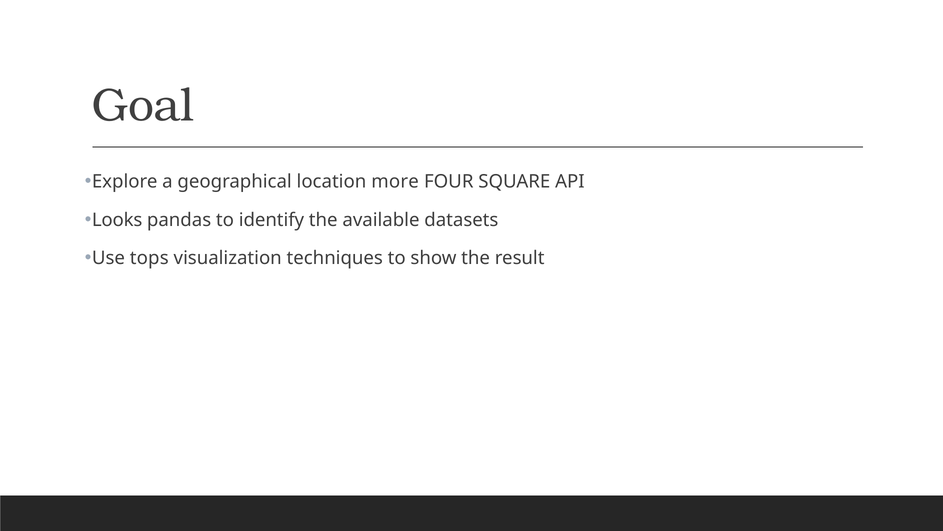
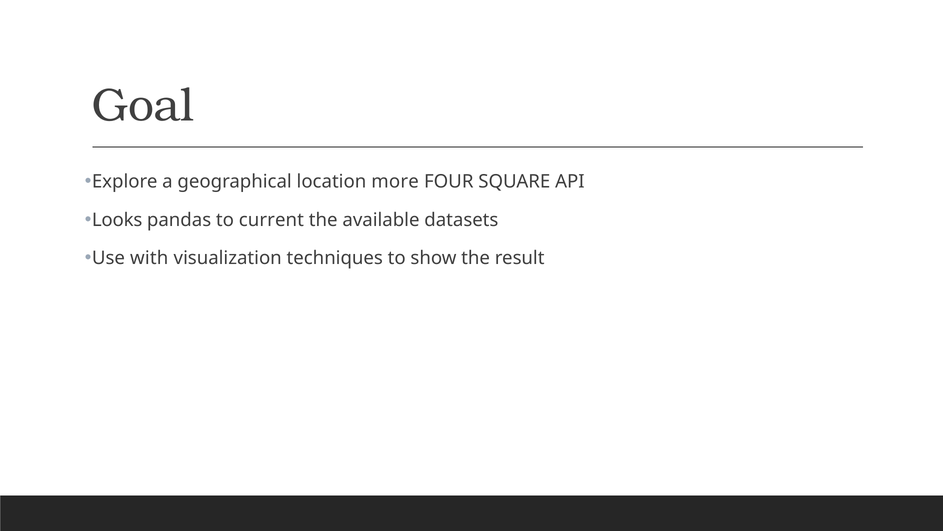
identify: identify -> current
tops: tops -> with
